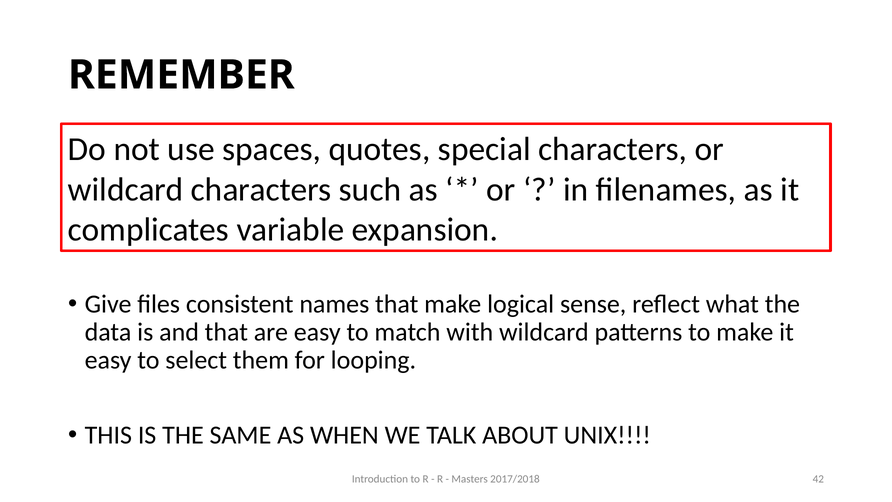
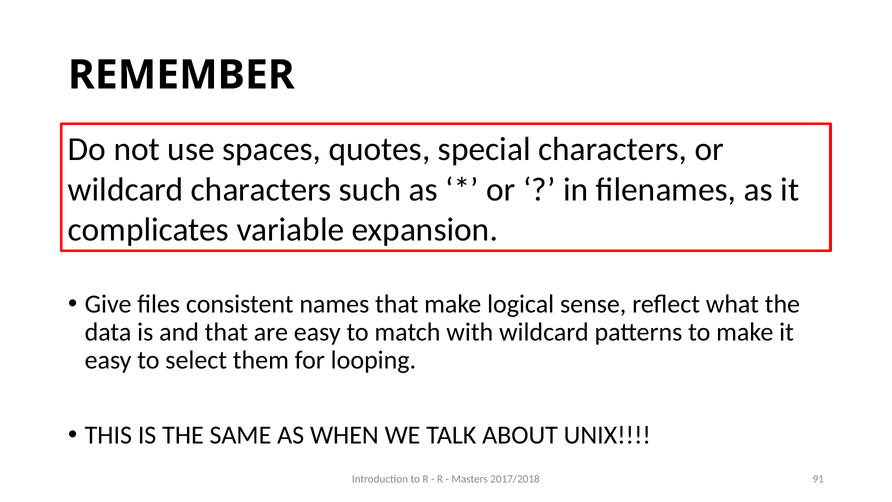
42: 42 -> 91
